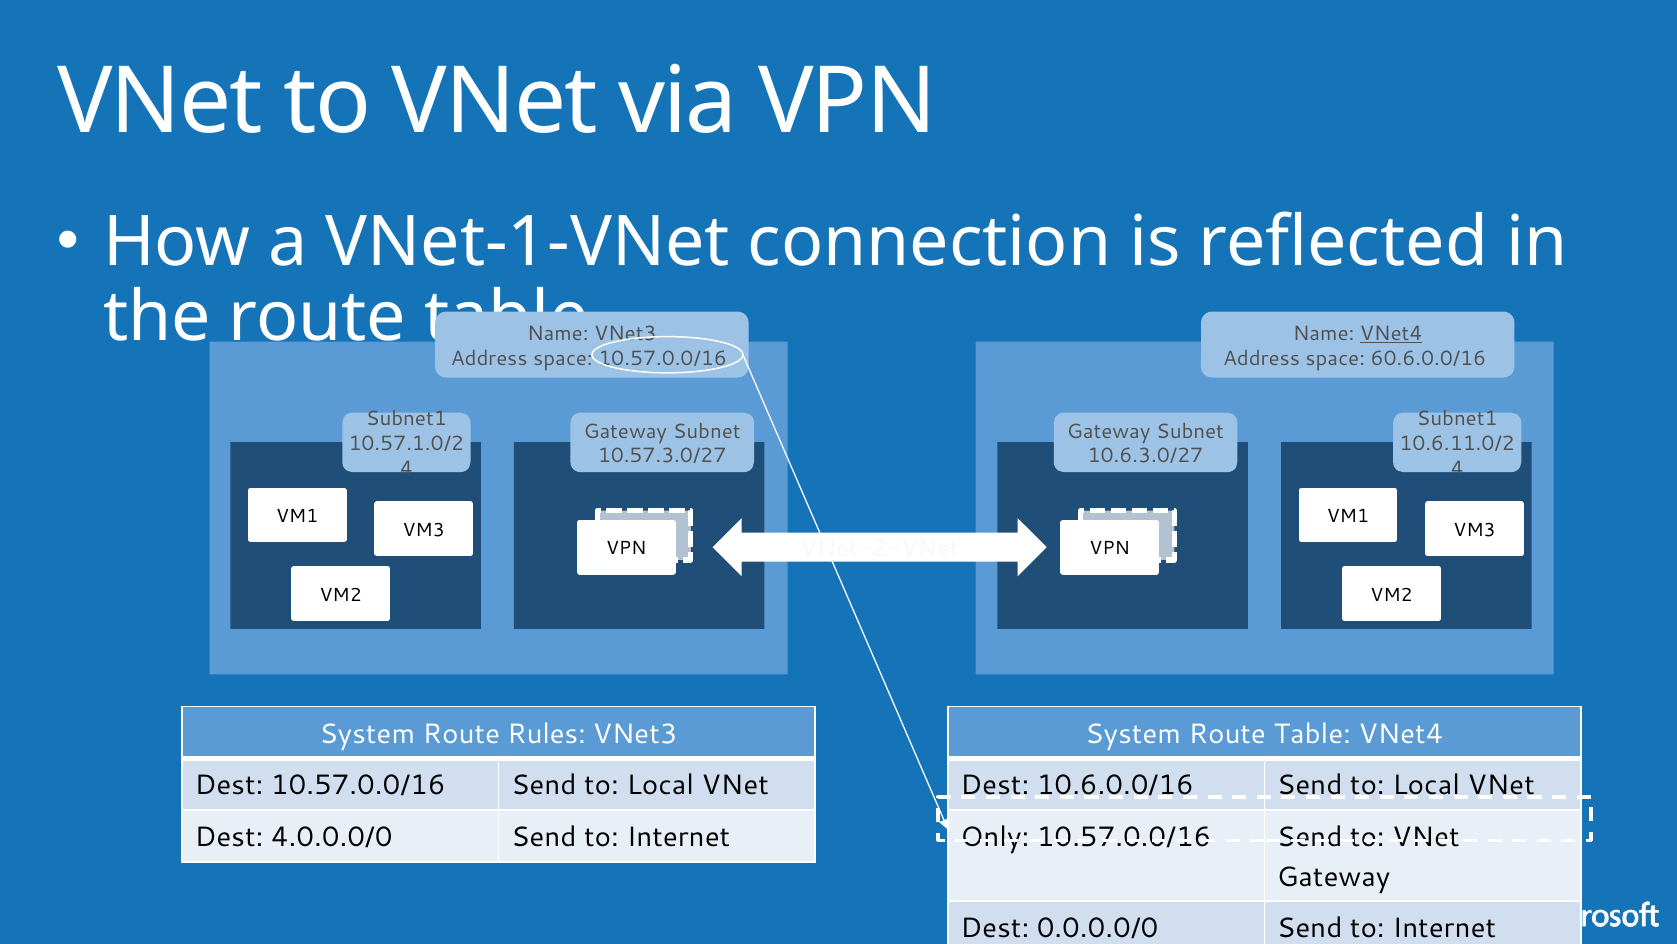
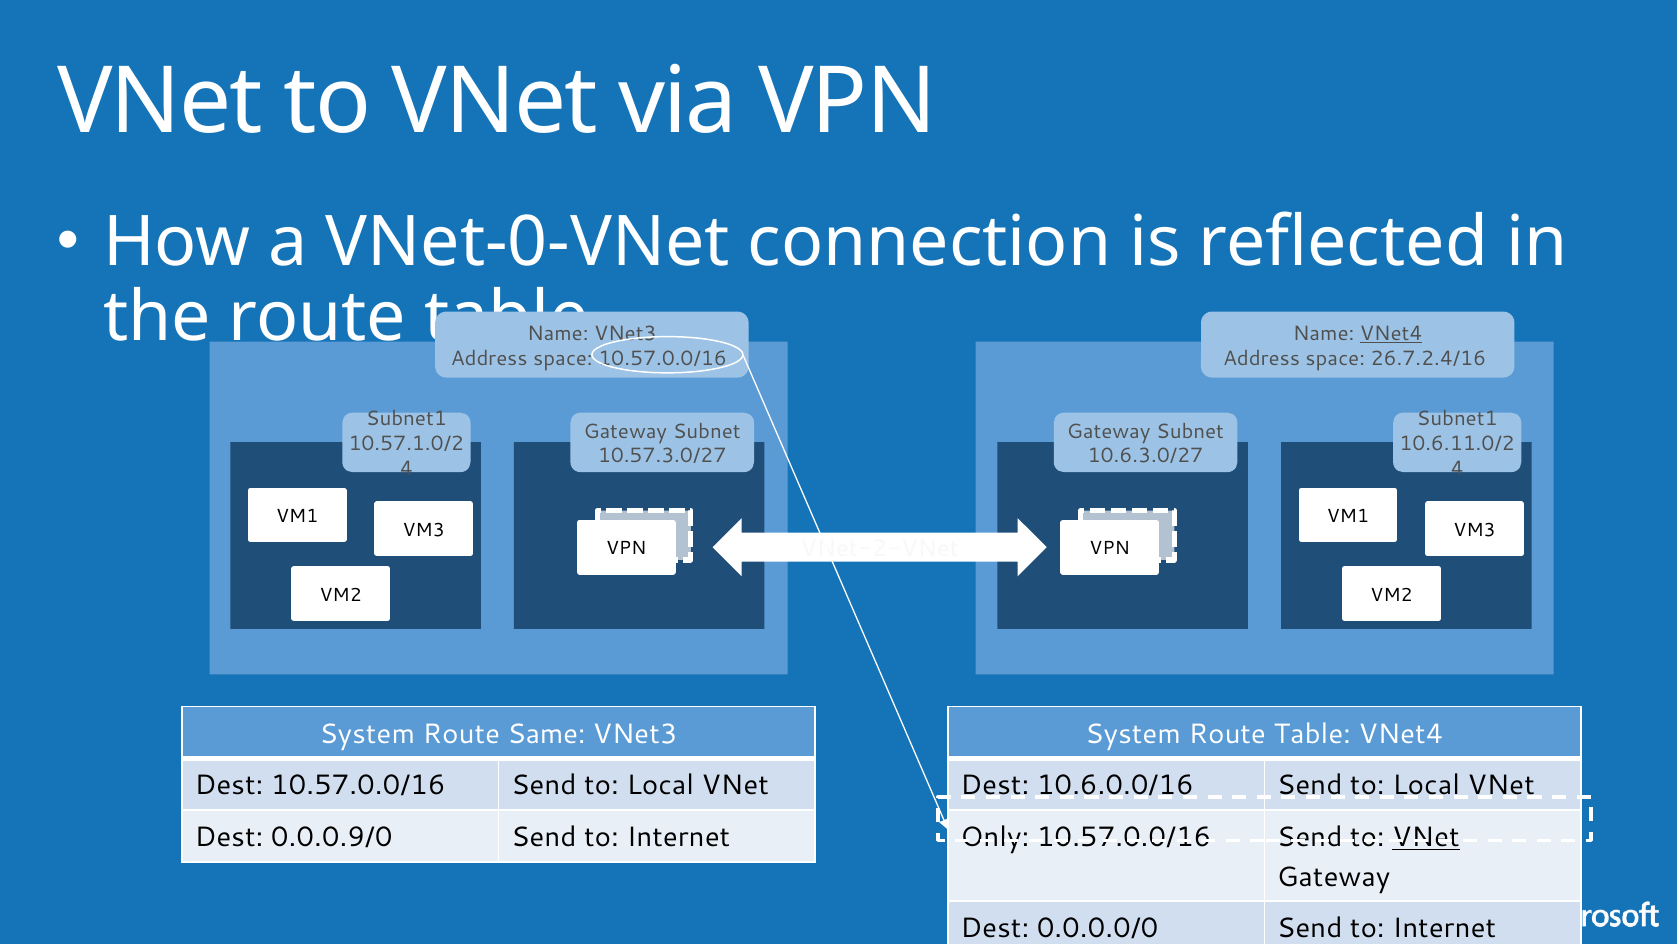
VNet-1-VNet: VNet-1-VNet -> VNet-0-VNet
60.6.0.0/16: 60.6.0.0/16 -> 26.7.2.4/16
Rules: Rules -> Same
4.0.0.0/0: 4.0.0.0/0 -> 0.0.0.9/0
VNet at (1426, 837) underline: none -> present
